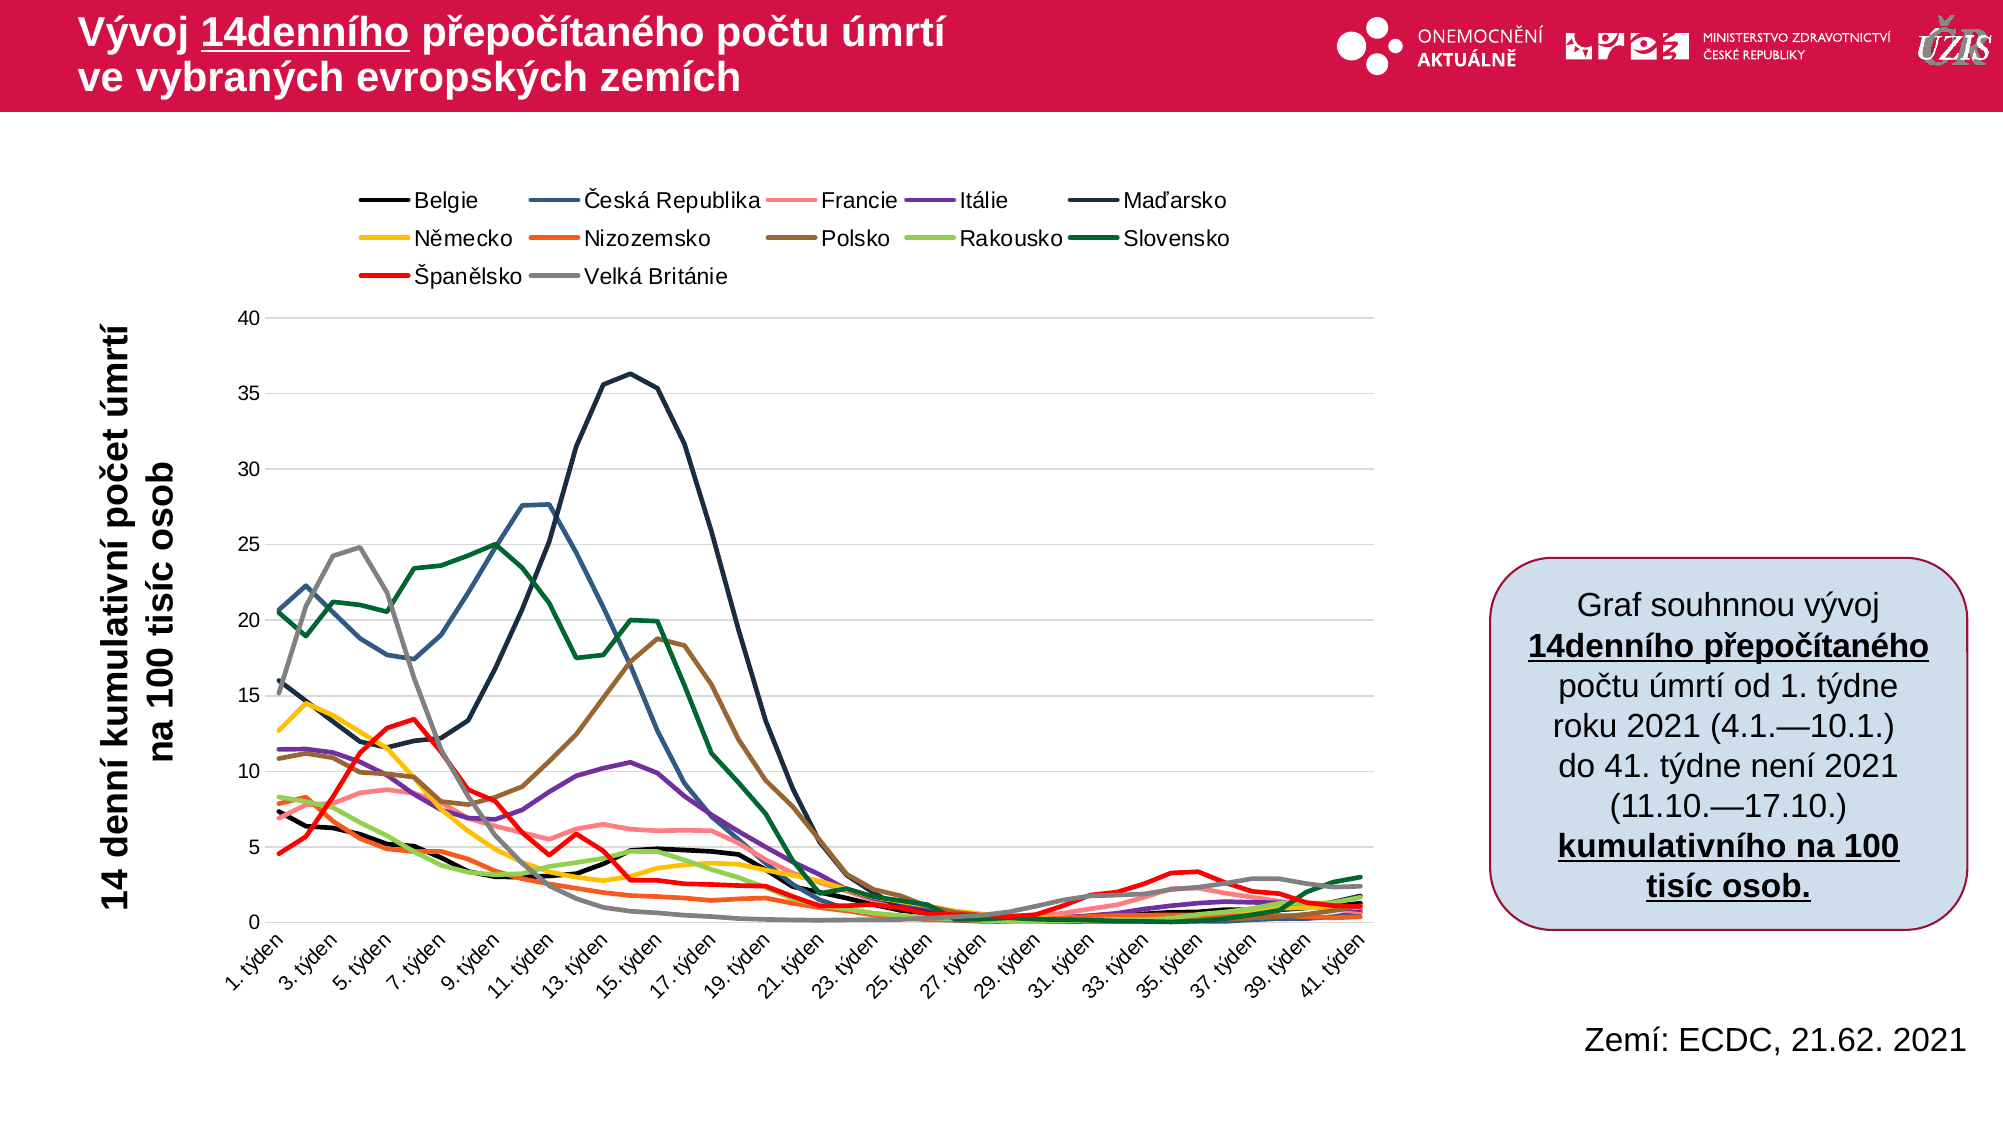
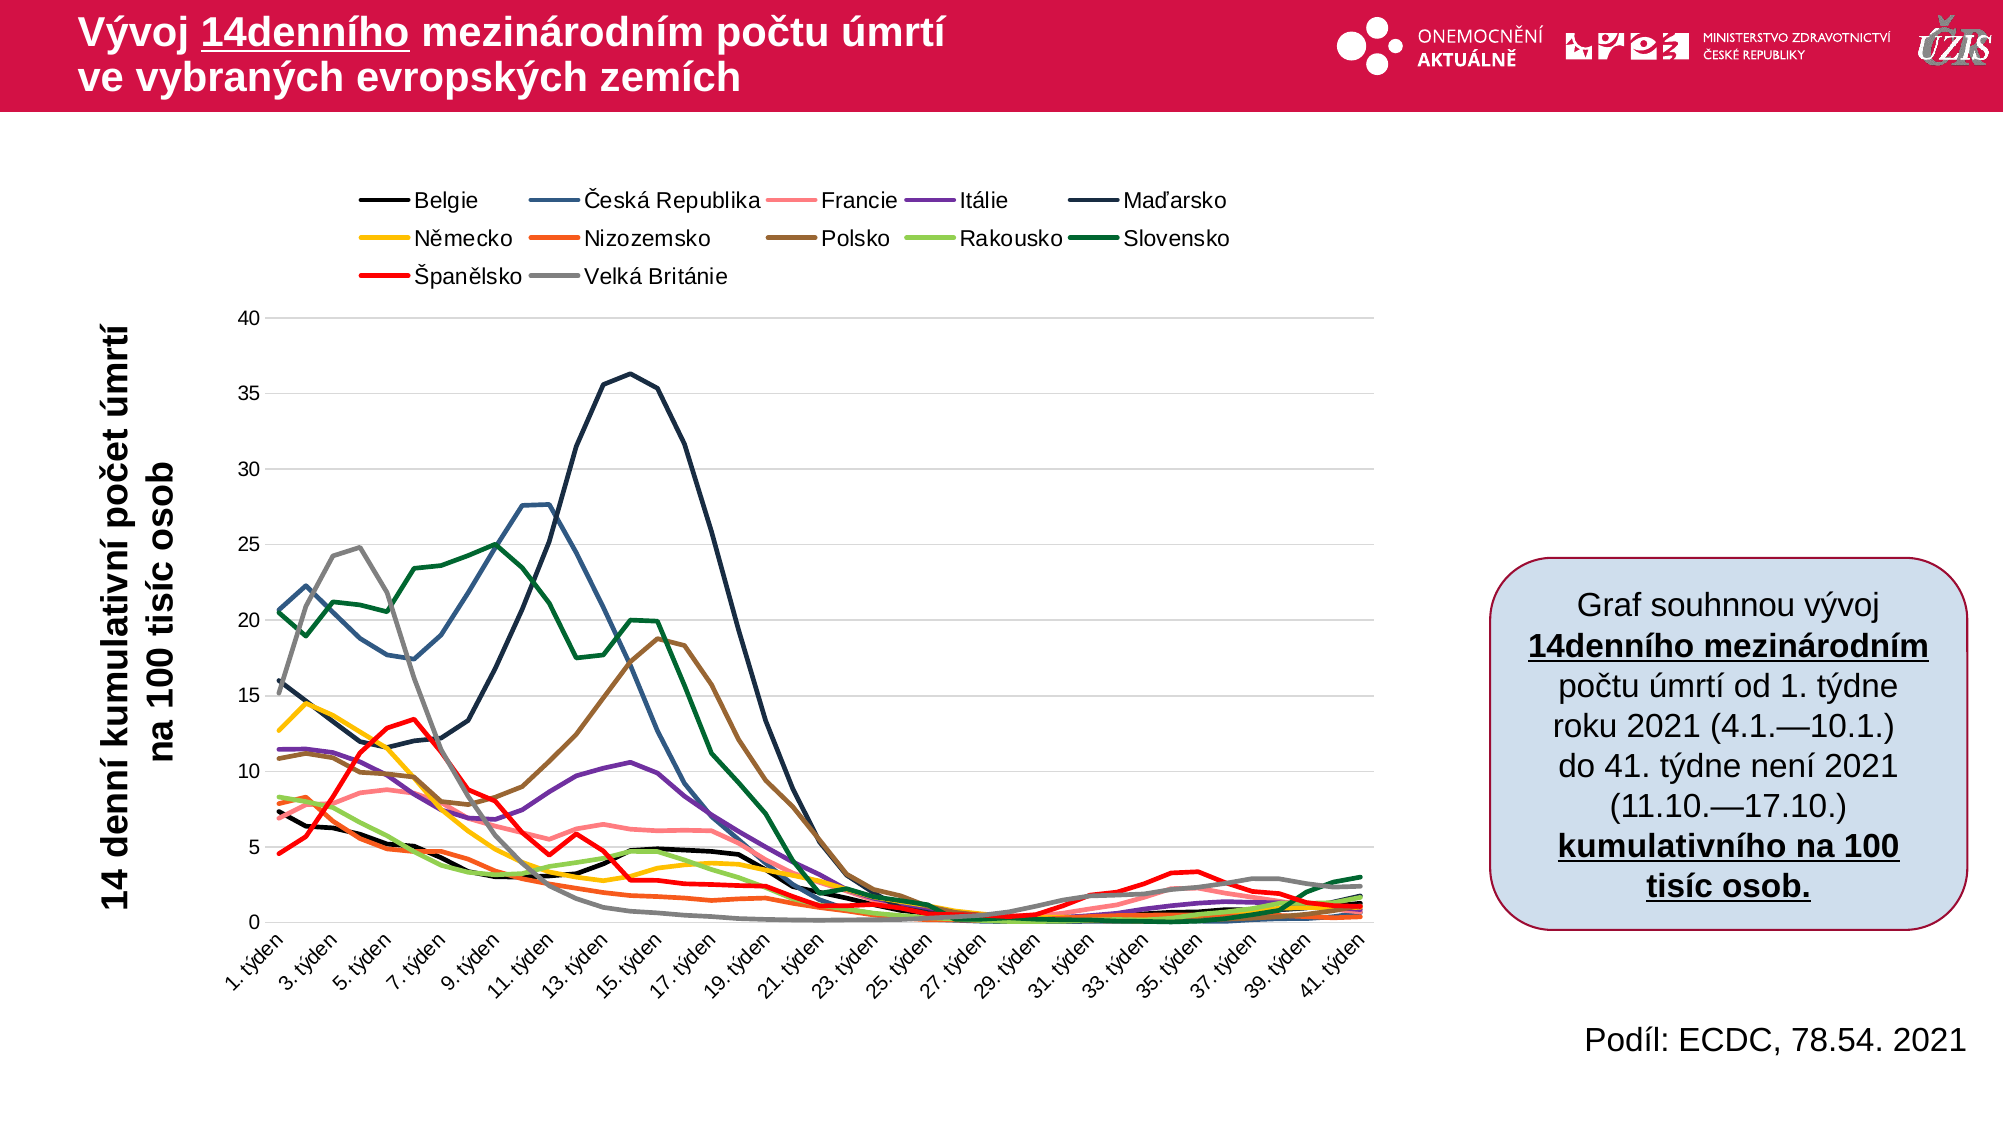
přepočítaného at (563, 32): přepočítaného -> mezinárodním
přepočítaného at (1816, 646): přepočítaného -> mezinárodním
Zemí: Zemí -> Podíl
21.62: 21.62 -> 78.54
